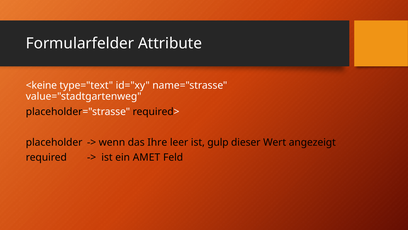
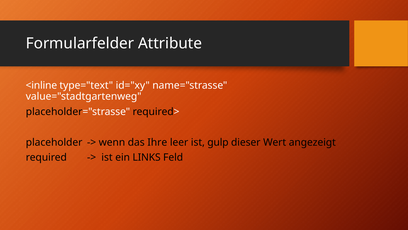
<keine: <keine -> <inline
AMET: AMET -> LINKS
